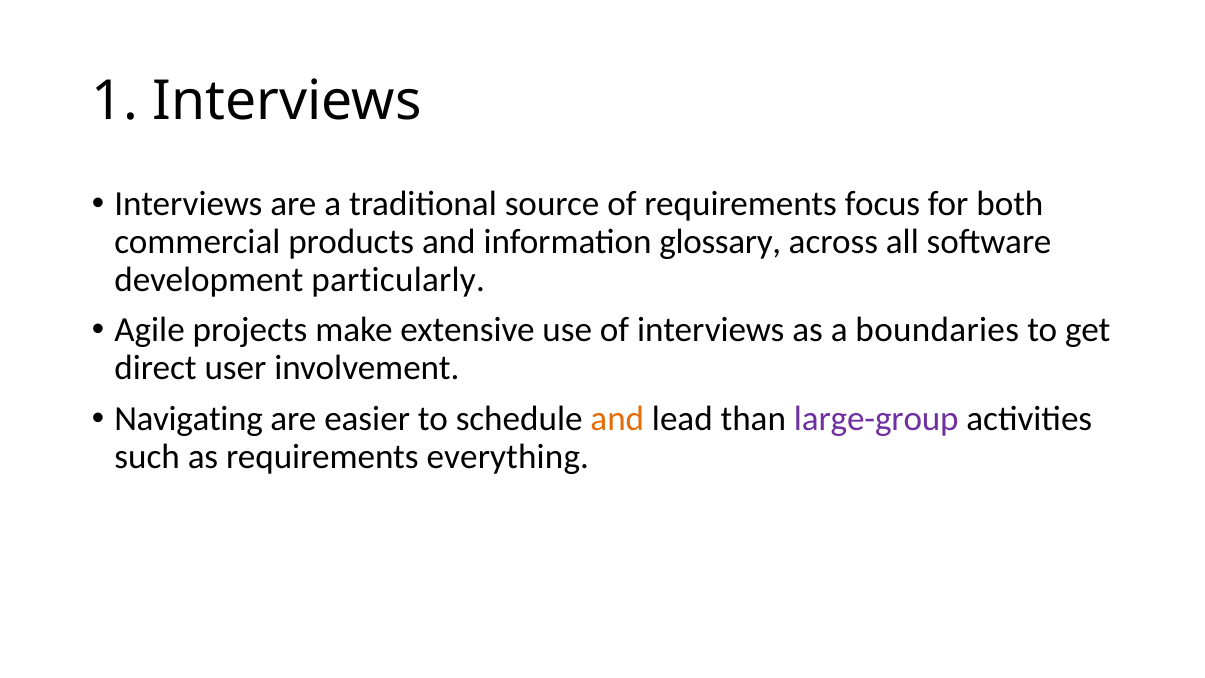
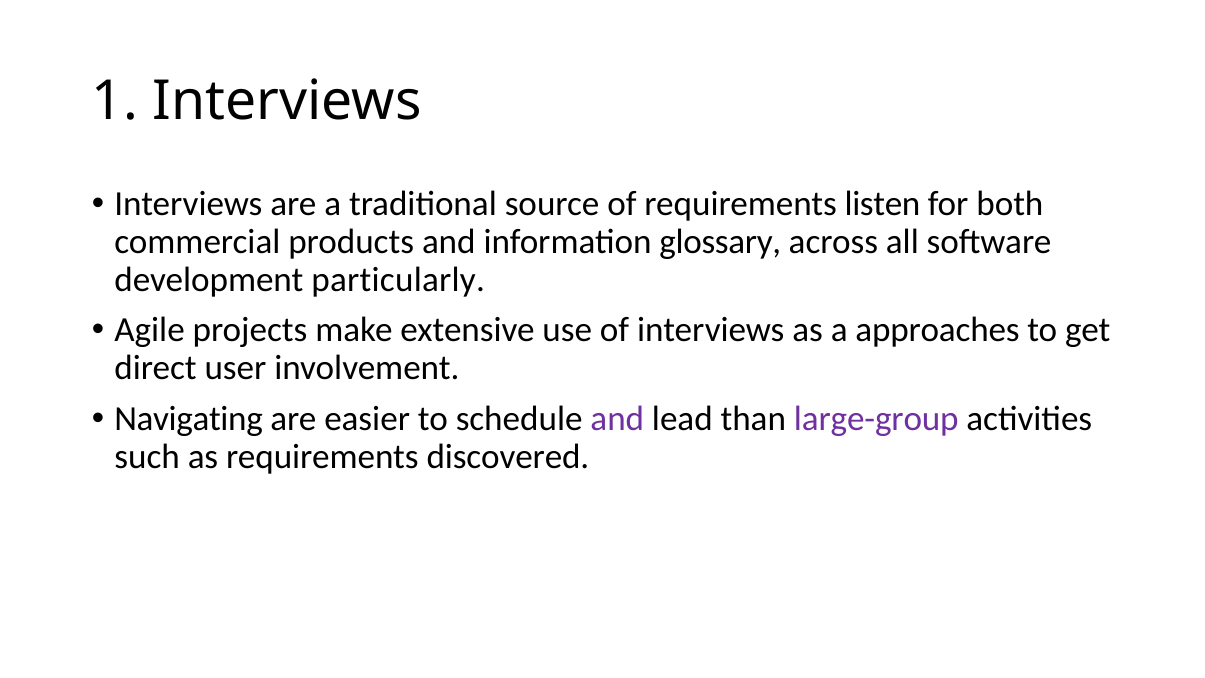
focus: focus -> listen
boundaries: boundaries -> approaches
and at (617, 419) colour: orange -> purple
everything: everything -> discovered
